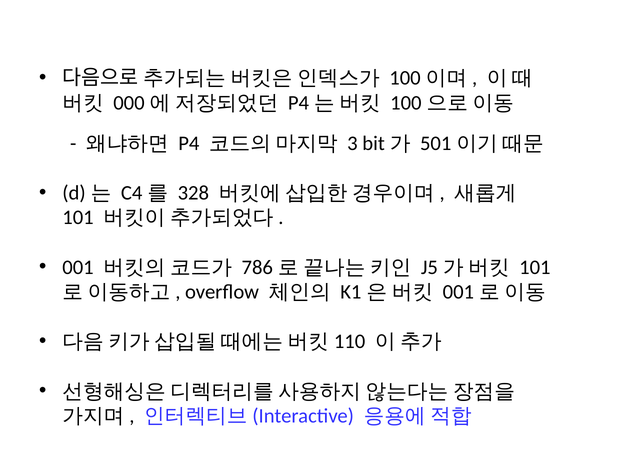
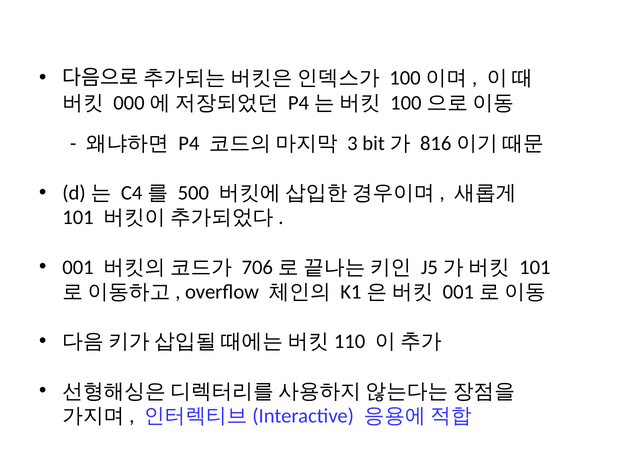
501: 501 -> 816
328: 328 -> 500
786: 786 -> 706
